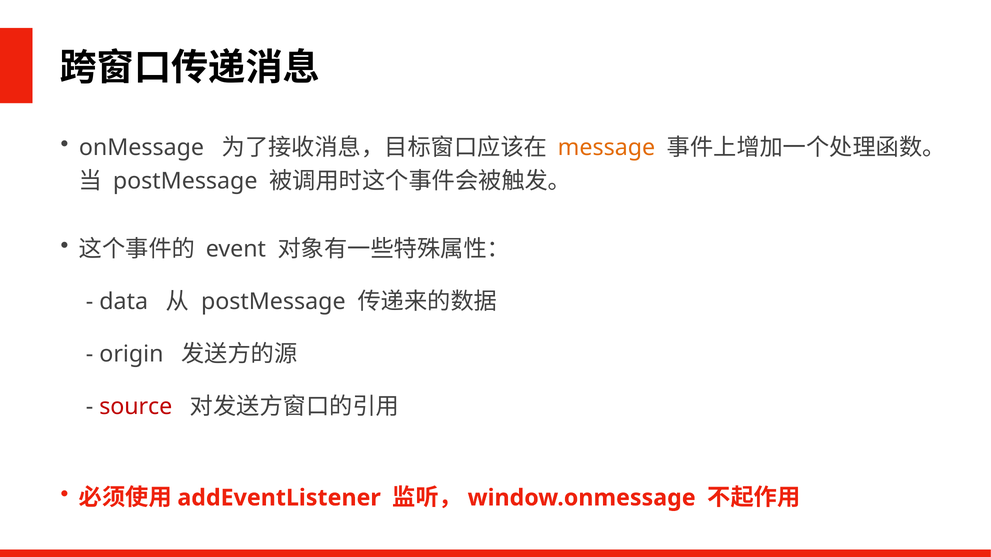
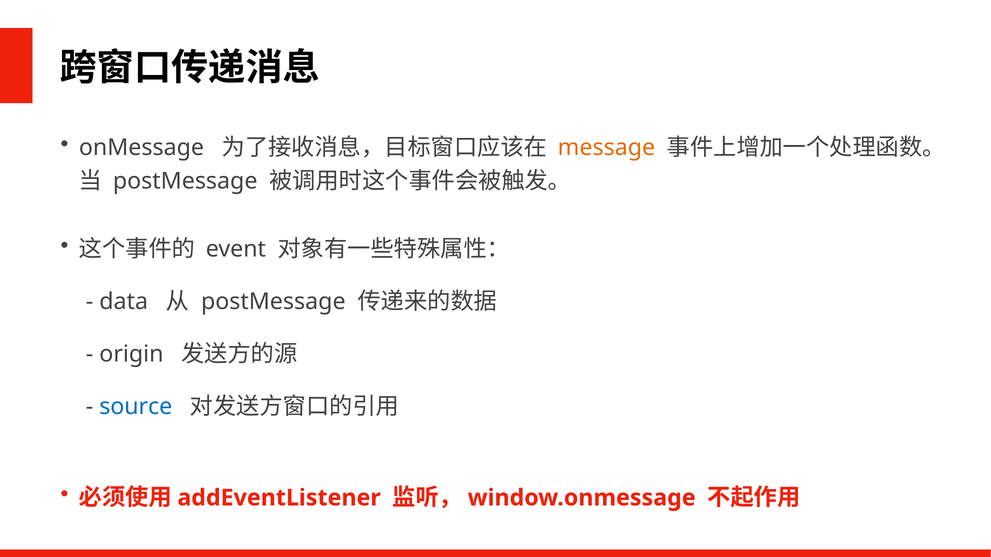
source colour: red -> blue
